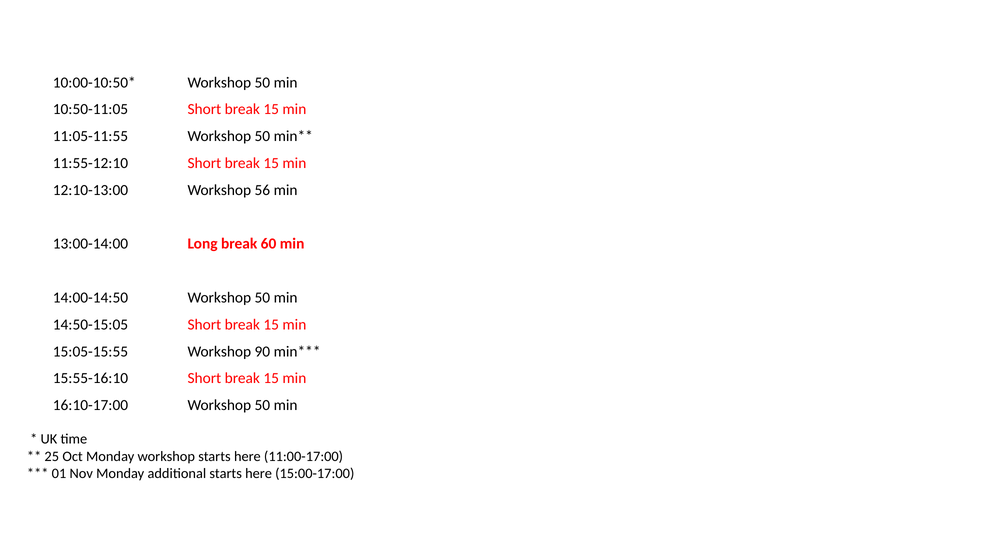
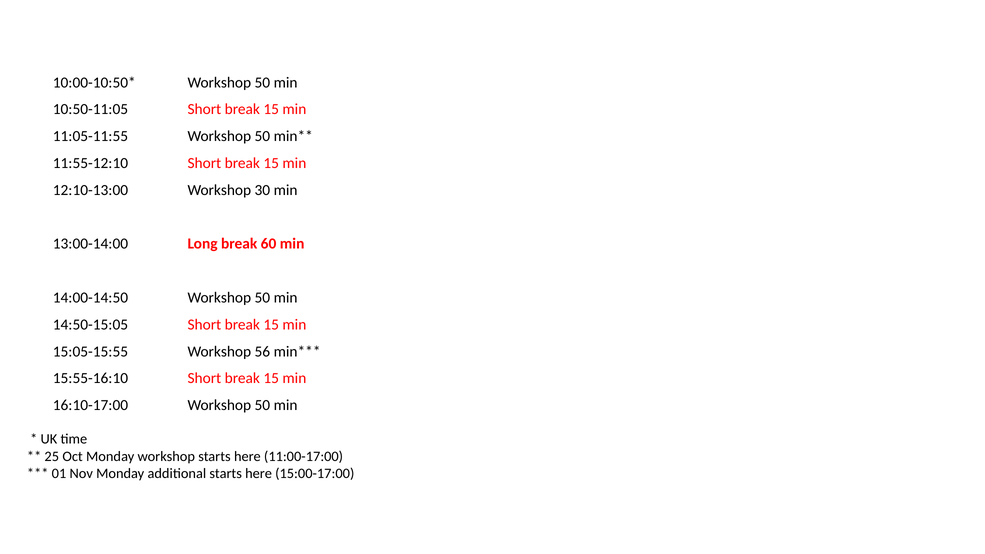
56: 56 -> 30
90: 90 -> 56
